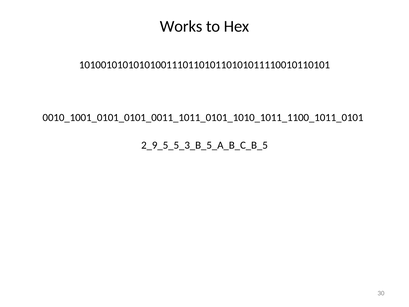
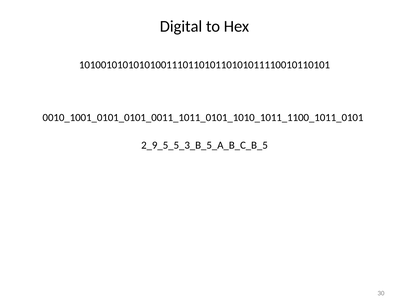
Works: Works -> Digital
